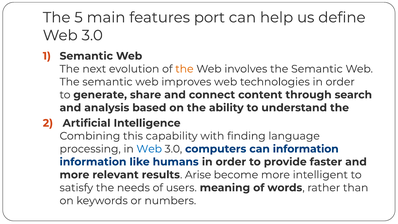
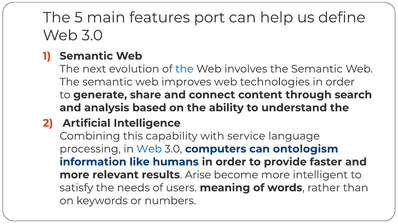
the at (184, 69) colour: orange -> blue
finding: finding -> service
can information: information -> ontologism
